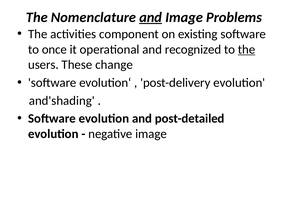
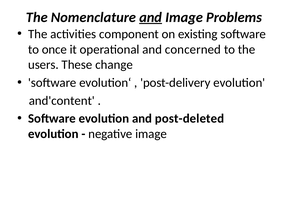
recognized: recognized -> concerned
the at (247, 49) underline: present -> none
and'shading: and'shading -> and'content
post-detailed: post-detailed -> post-deleted
